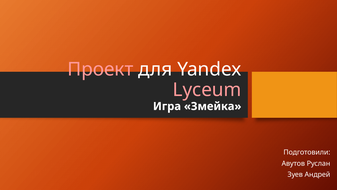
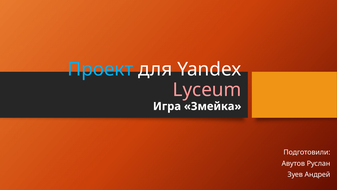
Проект colour: pink -> light blue
